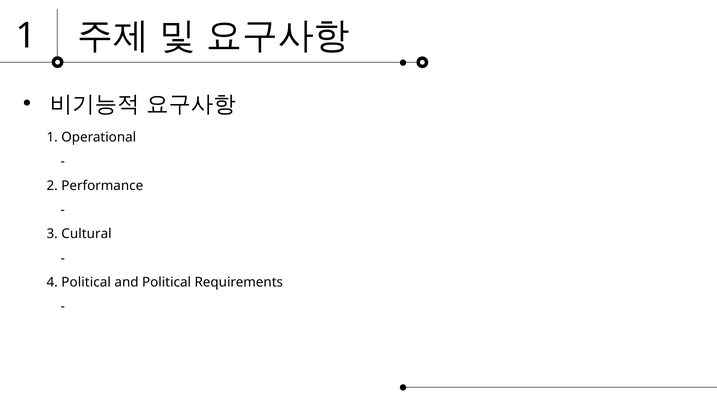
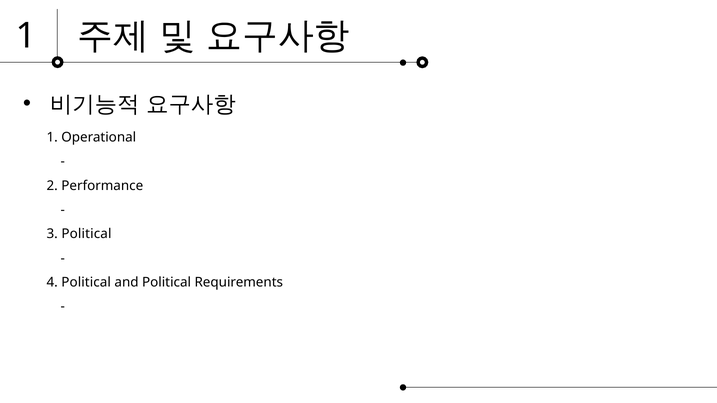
3 Cultural: Cultural -> Political
